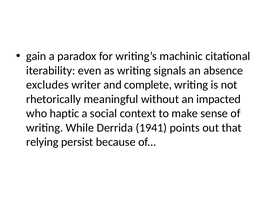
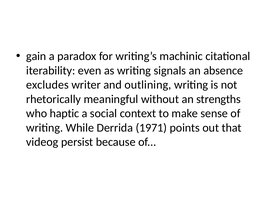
complete: complete -> outlining
impacted: impacted -> strengths
1941: 1941 -> 1971
relying: relying -> videog
